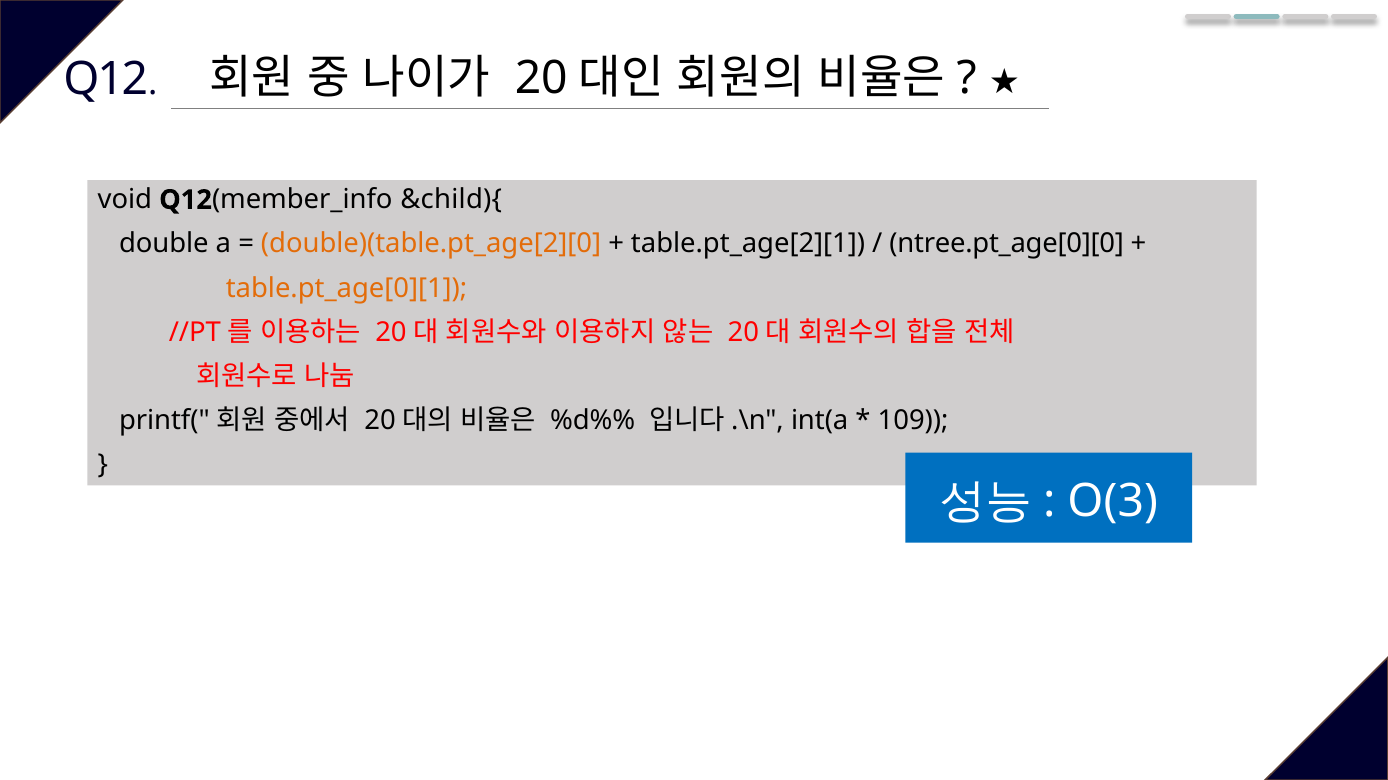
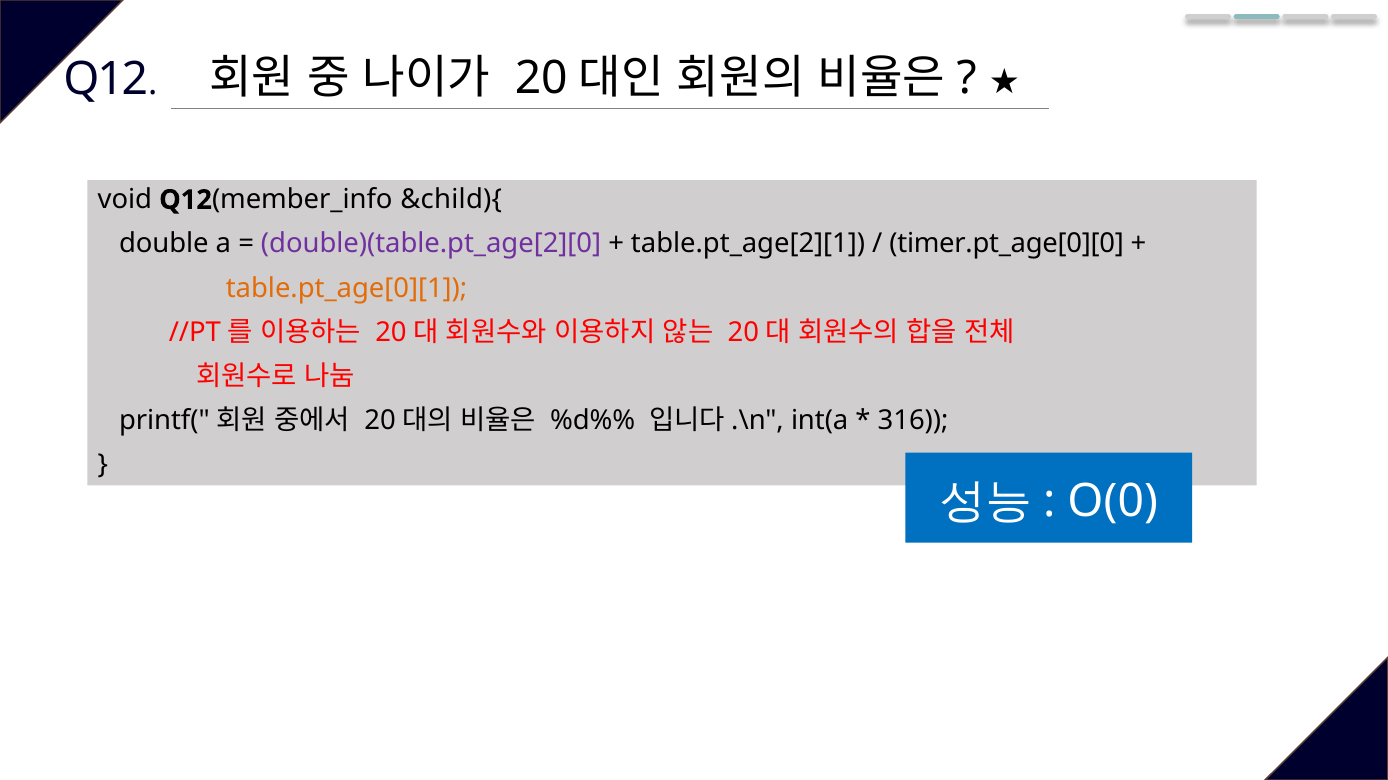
double)(table.pt_age[2][0 colour: orange -> purple
ntree.pt_age[0][0: ntree.pt_age[0][0 -> timer.pt_age[0][0
109: 109 -> 316
O(3: O(3 -> O(0
